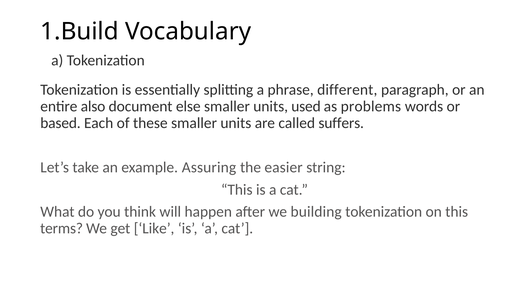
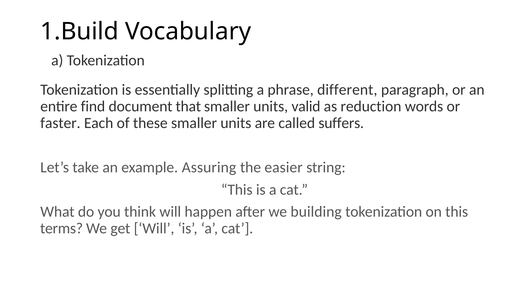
also: also -> find
else: else -> that
used: used -> valid
problems: problems -> reduction
based: based -> faster
get Like: Like -> Will
